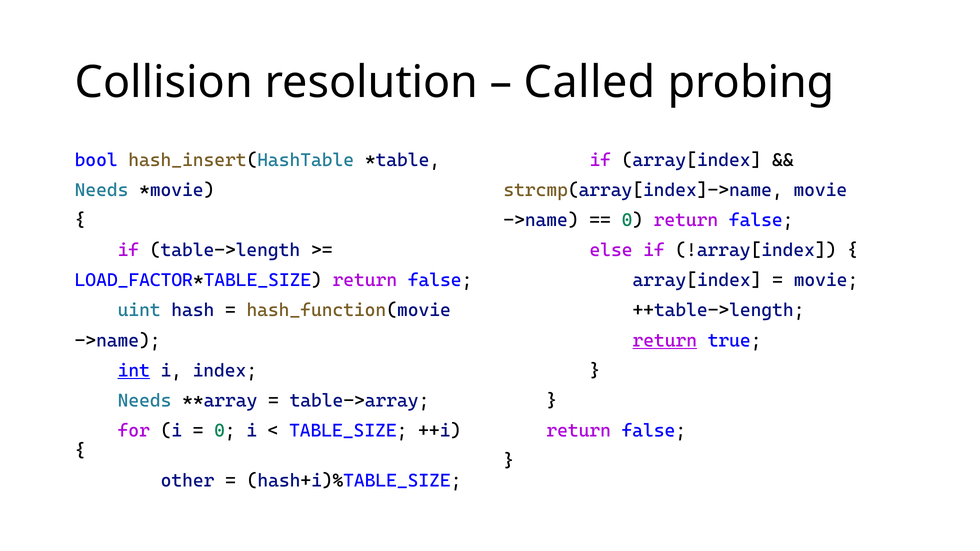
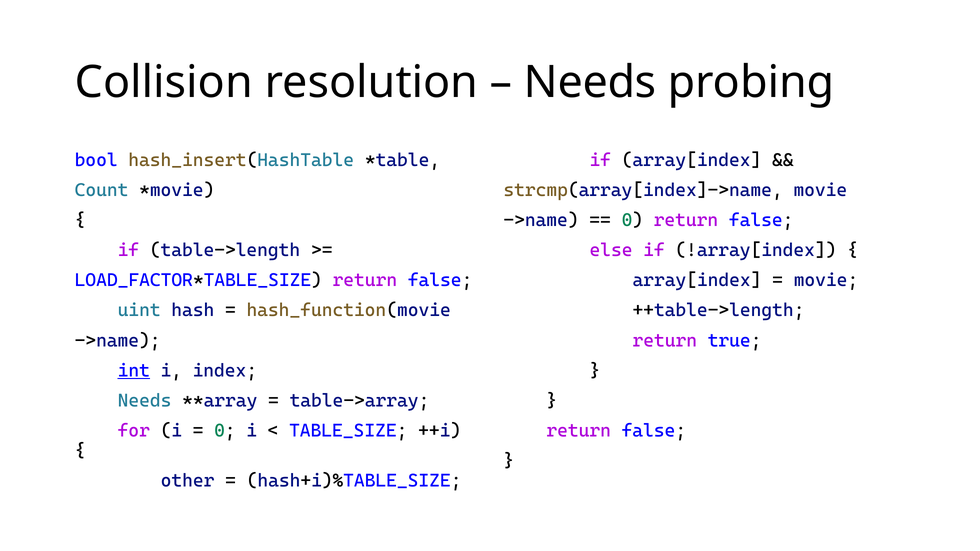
Called at (590, 82): Called -> Needs
Needs at (102, 190): Needs -> Count
return at (665, 341) underline: present -> none
